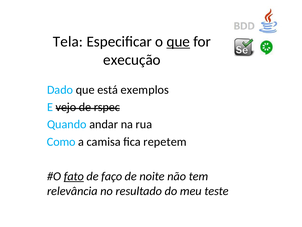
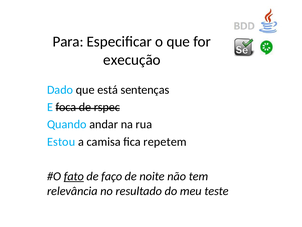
Tela: Tela -> Para
que at (178, 42) underline: present -> none
exemplos: exemplos -> sentenças
vejo: vejo -> foca
Como: Como -> Estou
